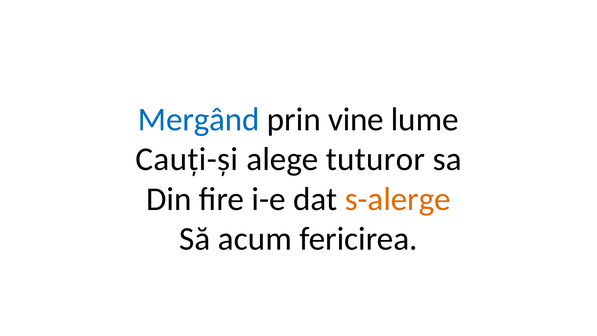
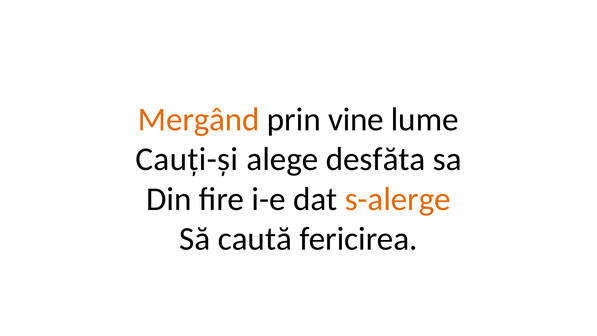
Mergând colour: blue -> orange
tuturor: tuturor -> desfăta
acum: acum -> caută
